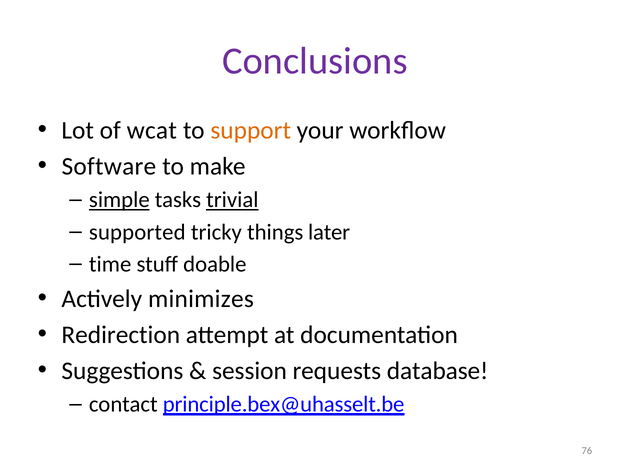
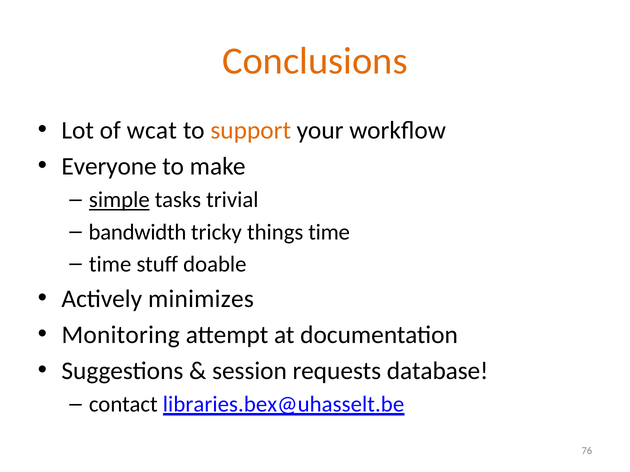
Conclusions colour: purple -> orange
Software: Software -> Everyone
trivial underline: present -> none
supported: supported -> bandwidth
things later: later -> time
Redirection: Redirection -> Monitoring
principle.bex@uhasselt.be: principle.bex@uhasselt.be -> libraries.bex@uhasselt.be
